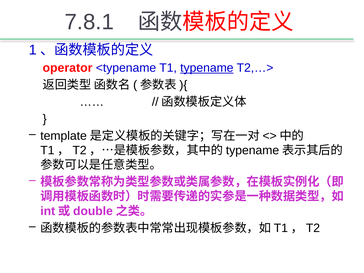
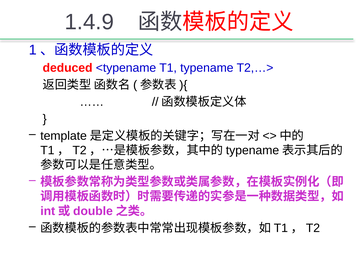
7.8.1: 7.8.1 -> 1.4.9
operator: operator -> deduced
typename underline: present -> none
